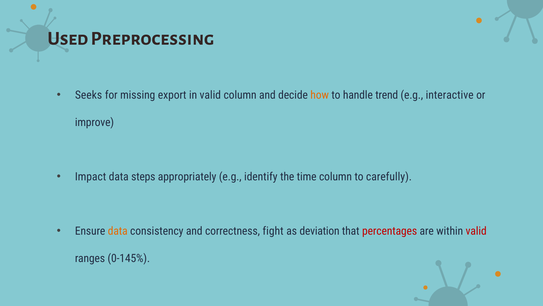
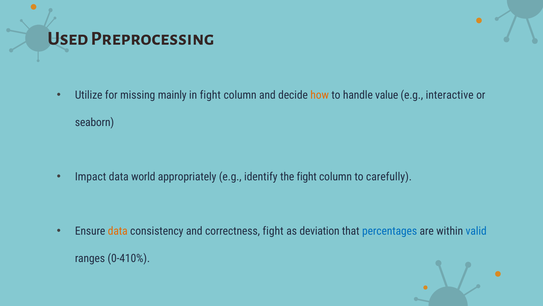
Seeks: Seeks -> Utilize
export: export -> mainly
in valid: valid -> fight
trend: trend -> value
improve: improve -> seaborn
steps: steps -> world
the time: time -> fight
percentages colour: red -> blue
valid at (476, 231) colour: red -> blue
0-145%: 0-145% -> 0-410%
